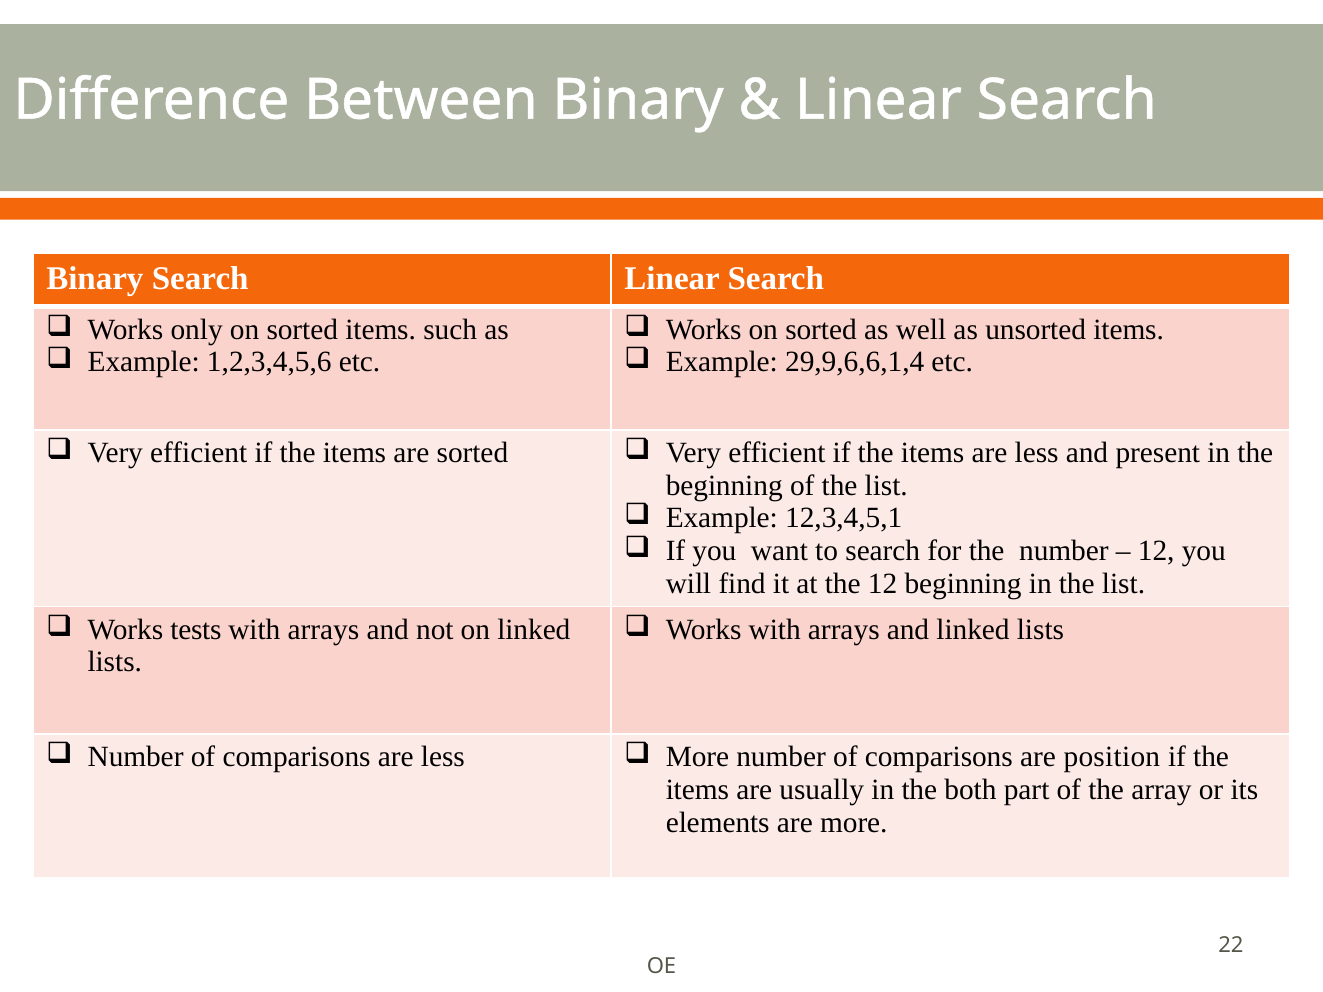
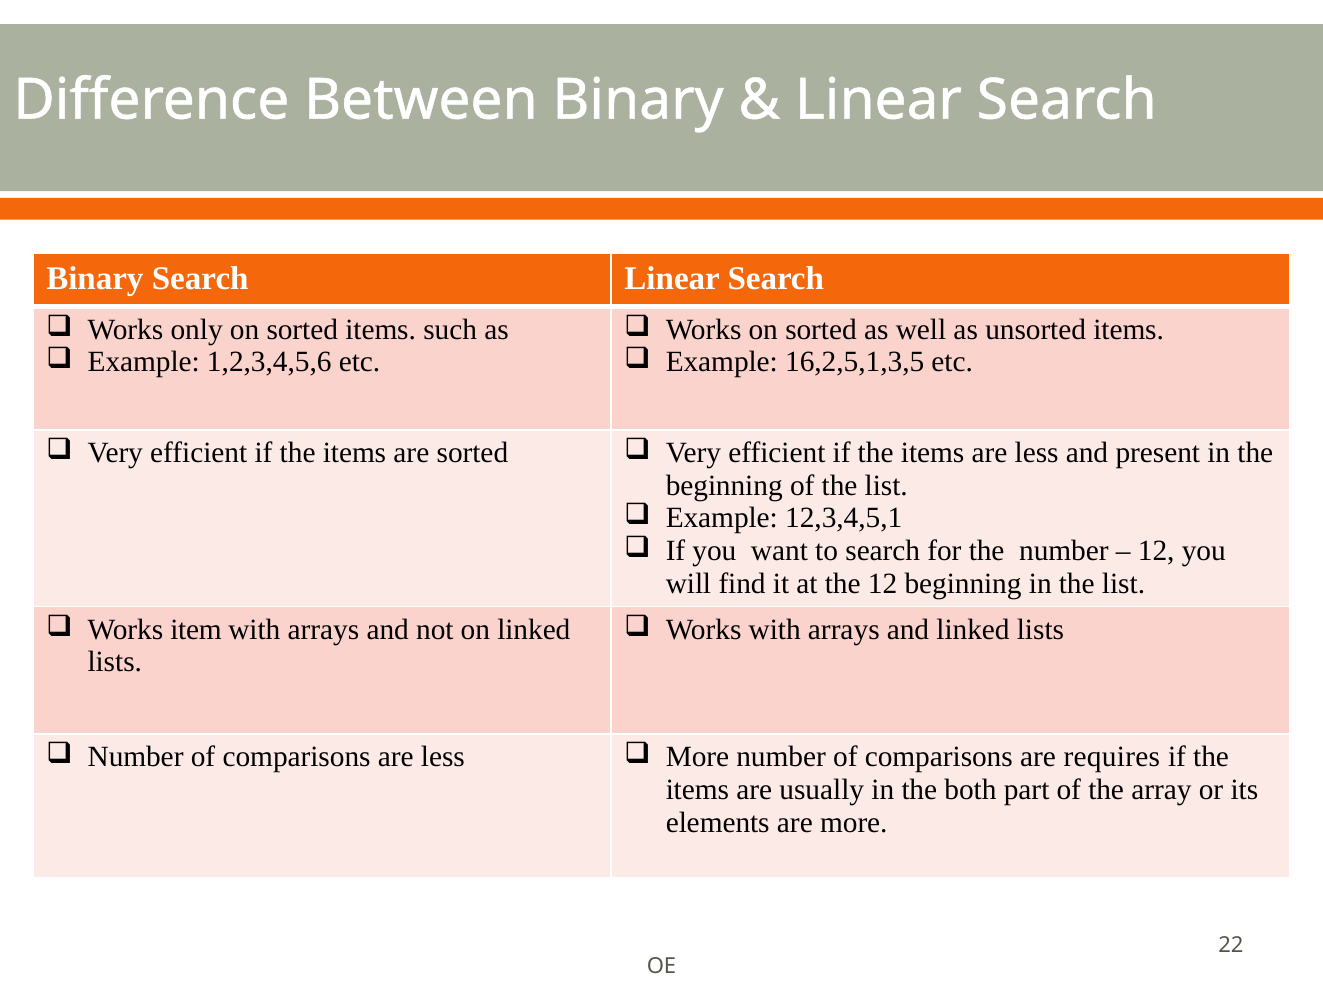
29,9,6,6,1,4: 29,9,6,6,1,4 -> 16,2,5,1,3,5
tests: tests -> item
position: position -> requires
